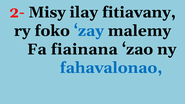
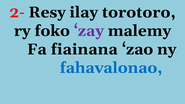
Misy: Misy -> Resy
fitiavany: fitiavany -> torotoro
zay colour: blue -> purple
